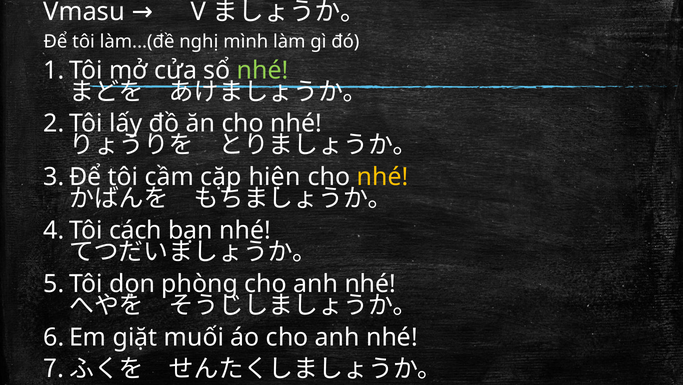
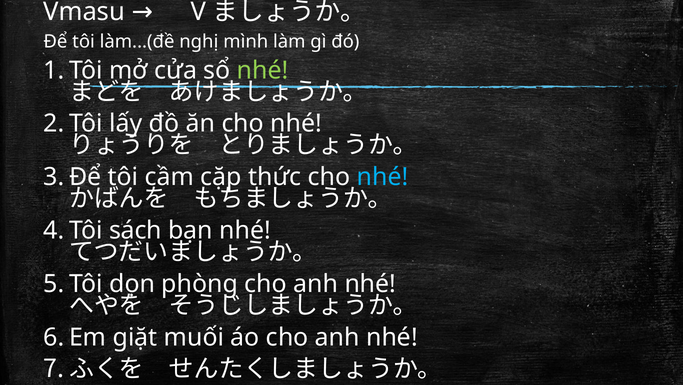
hiện: hiện -> thức
nhé at (383, 177) colour: yellow -> light blue
cách: cách -> sách
